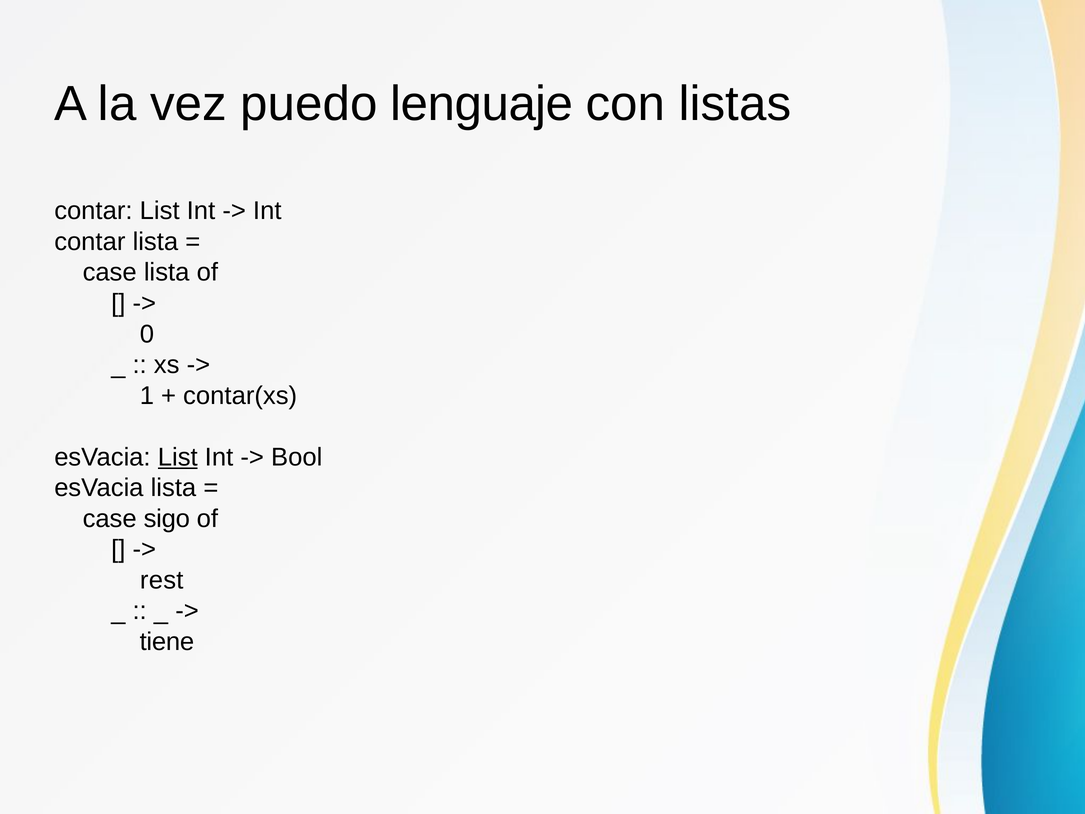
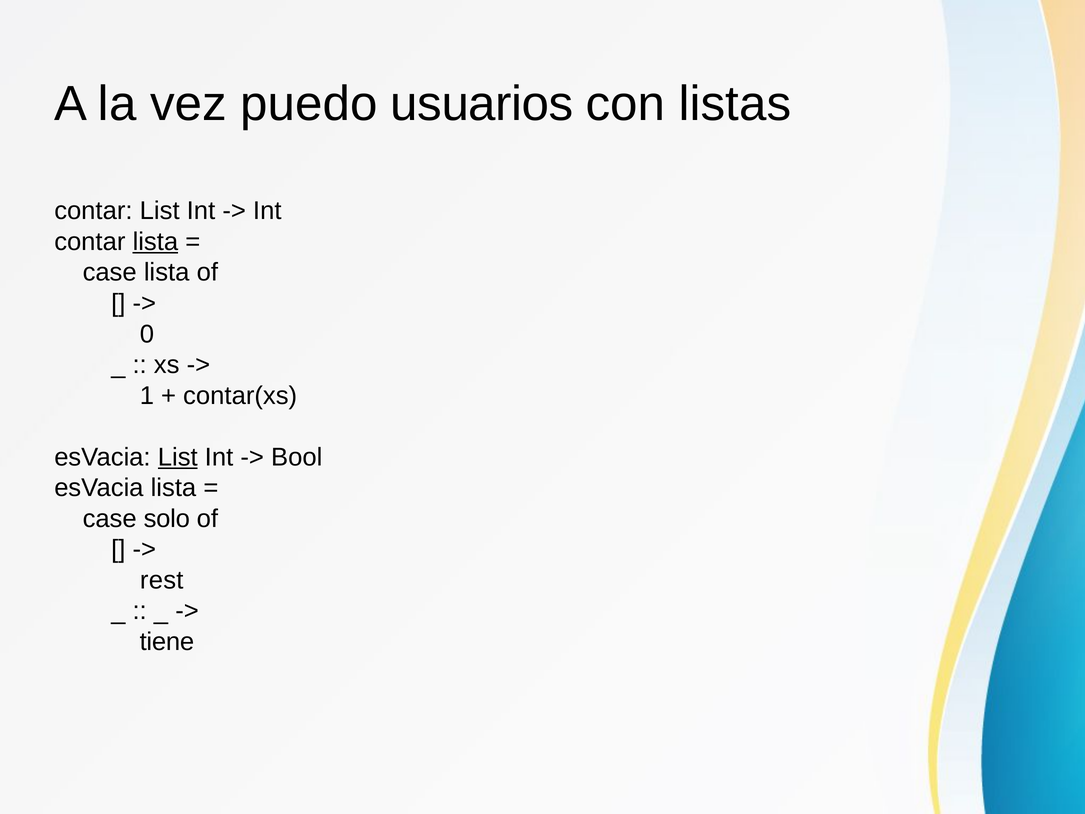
lenguaje: lenguaje -> usuarios
lista at (155, 242) underline: none -> present
sigo: sigo -> solo
